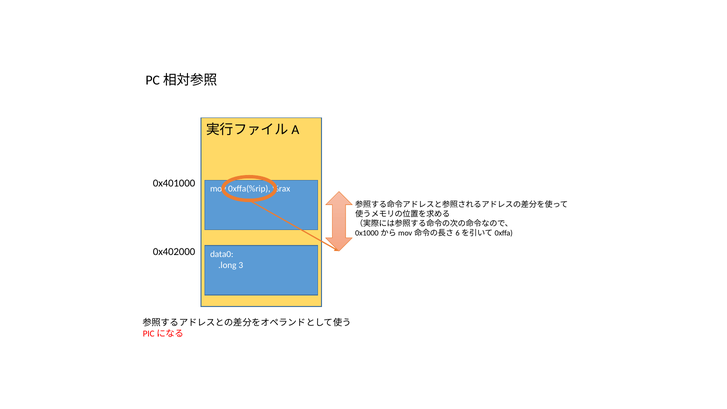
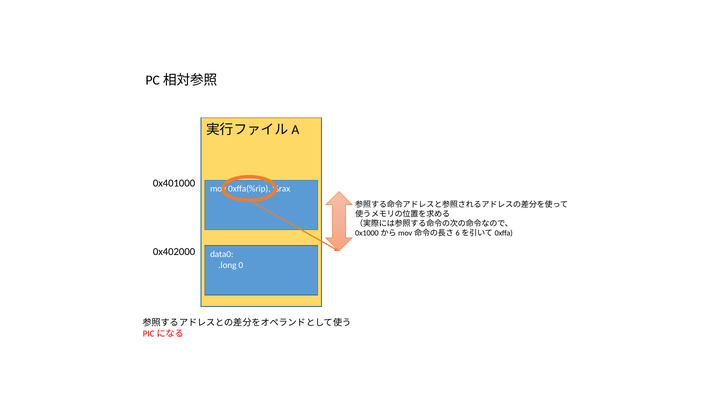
3: 3 -> 0
